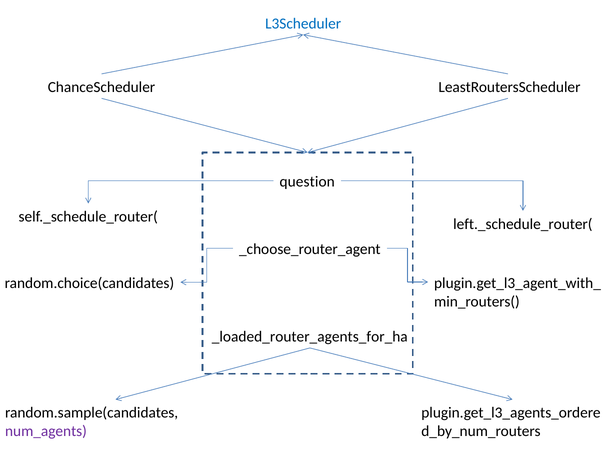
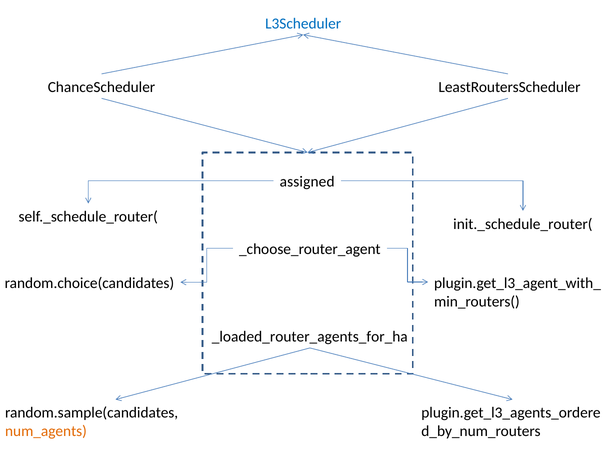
question: question -> assigned
left._schedule_router(: left._schedule_router( -> init._schedule_router(
num_agents colour: purple -> orange
